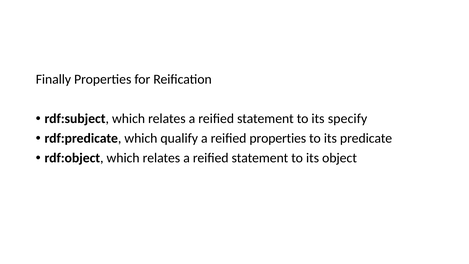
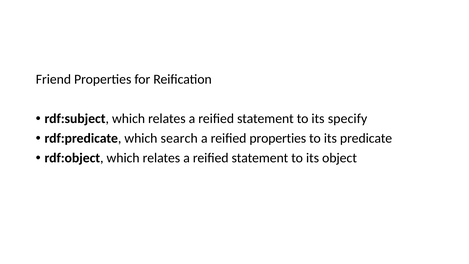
Finally: Finally -> Friend
qualify: qualify -> search
